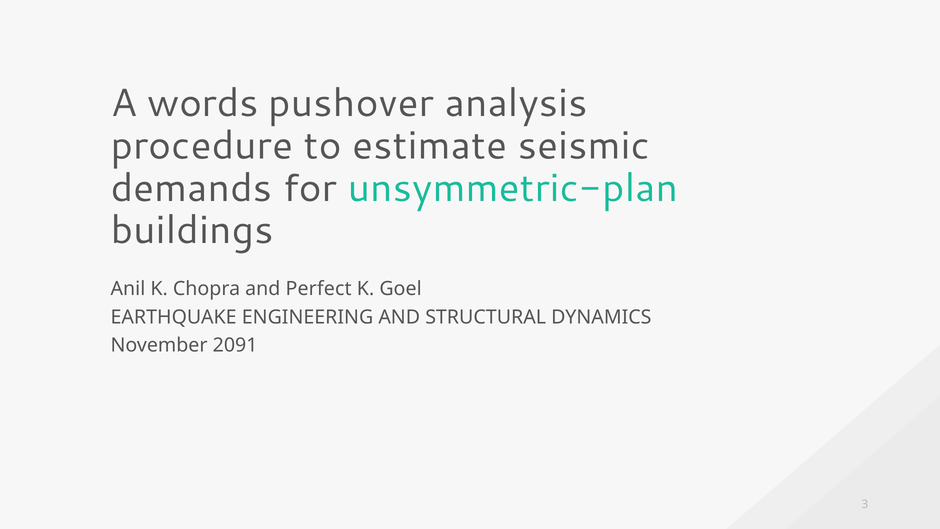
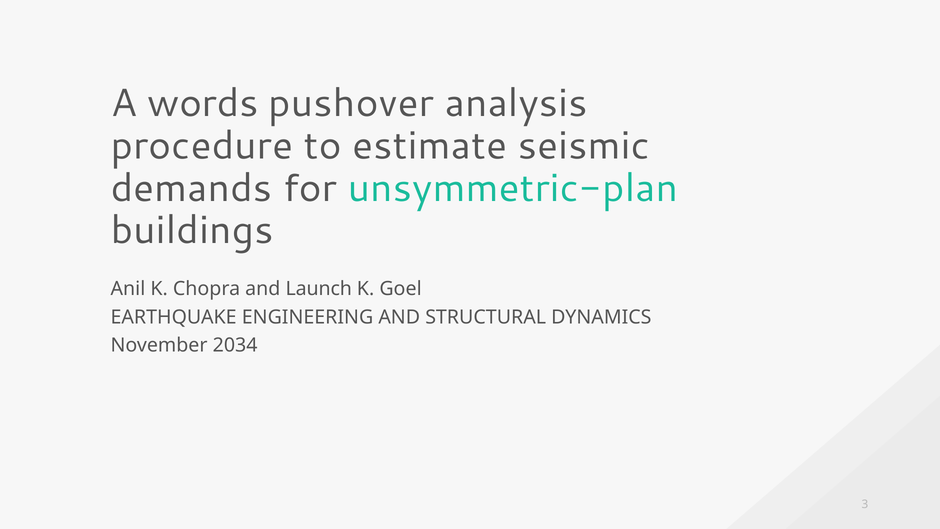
Perfect: Perfect -> Launch
2091: 2091 -> 2034
